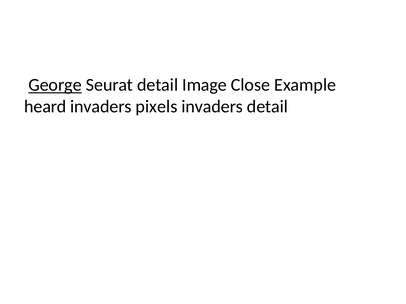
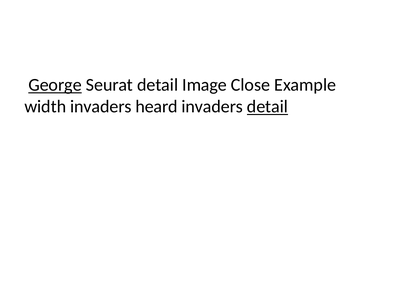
heard: heard -> width
pixels: pixels -> heard
detail at (268, 107) underline: none -> present
